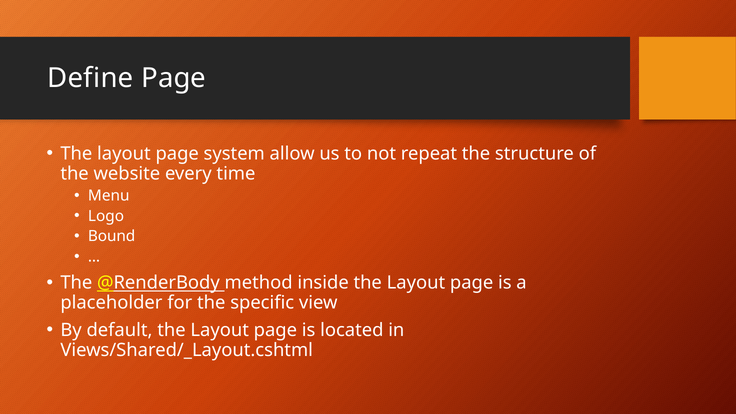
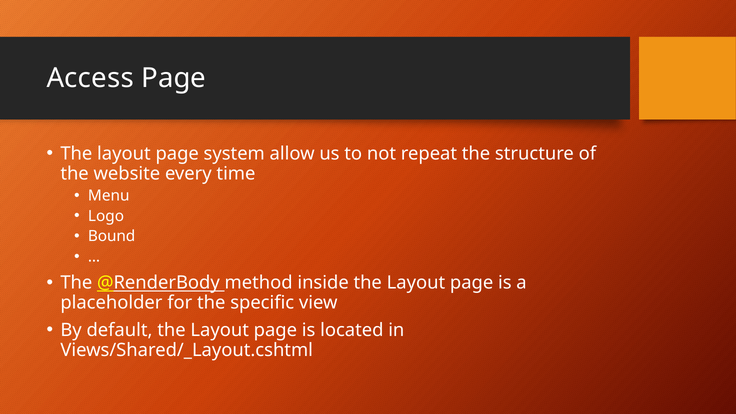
Define: Define -> Access
